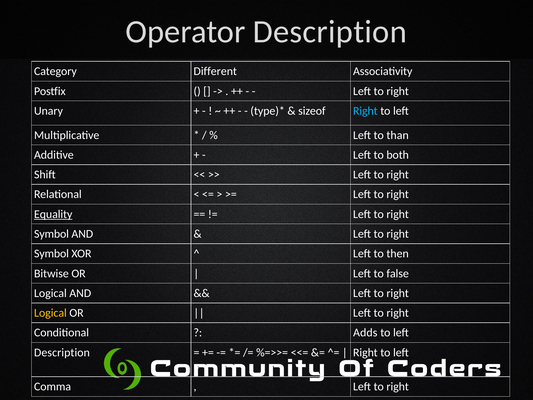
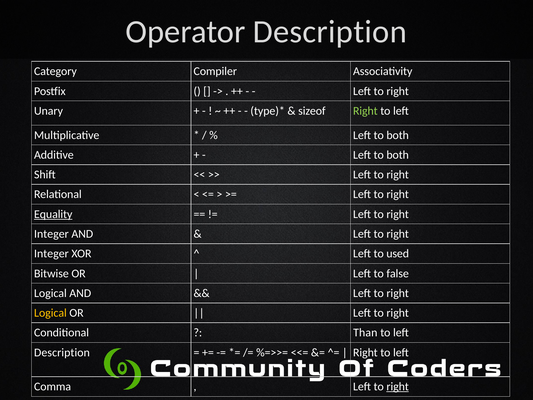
Different: Different -> Compiler
Right at (365, 111) colour: light blue -> light green
than at (398, 135): than -> both
Symbol at (51, 234): Symbol -> Integer
Symbol at (51, 254): Symbol -> Integer
then: then -> used
Adds: Adds -> Than
right at (398, 386) underline: none -> present
